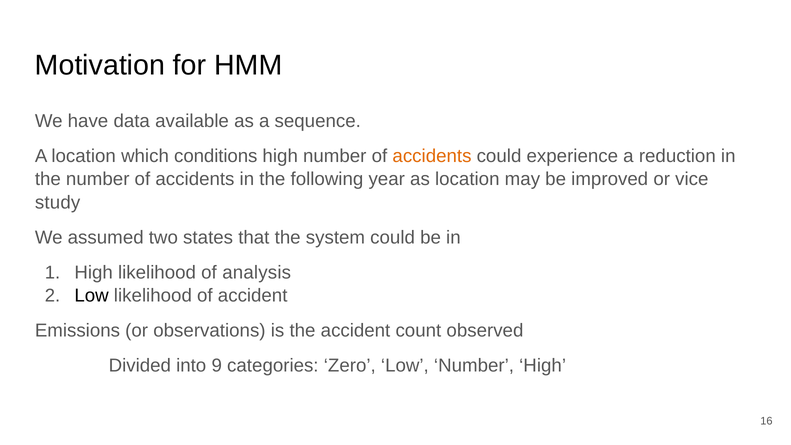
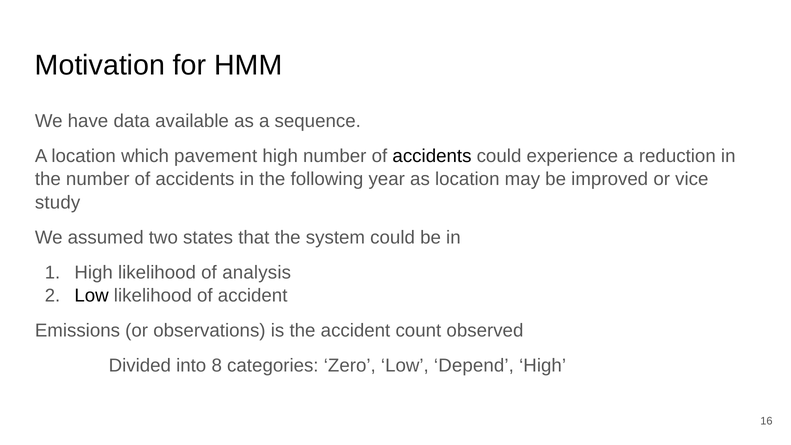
conditions: conditions -> pavement
accidents at (432, 156) colour: orange -> black
9: 9 -> 8
Low Number: Number -> Depend
